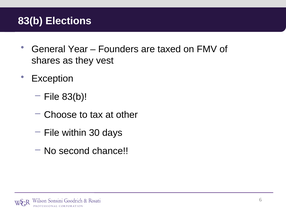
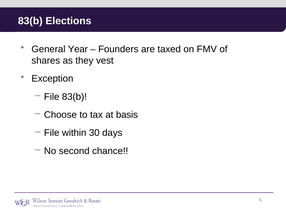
other: other -> basis
